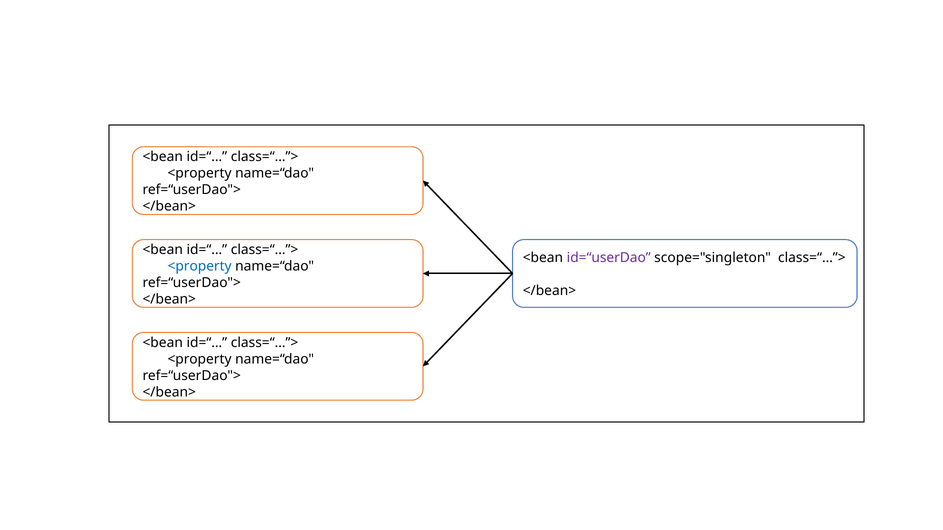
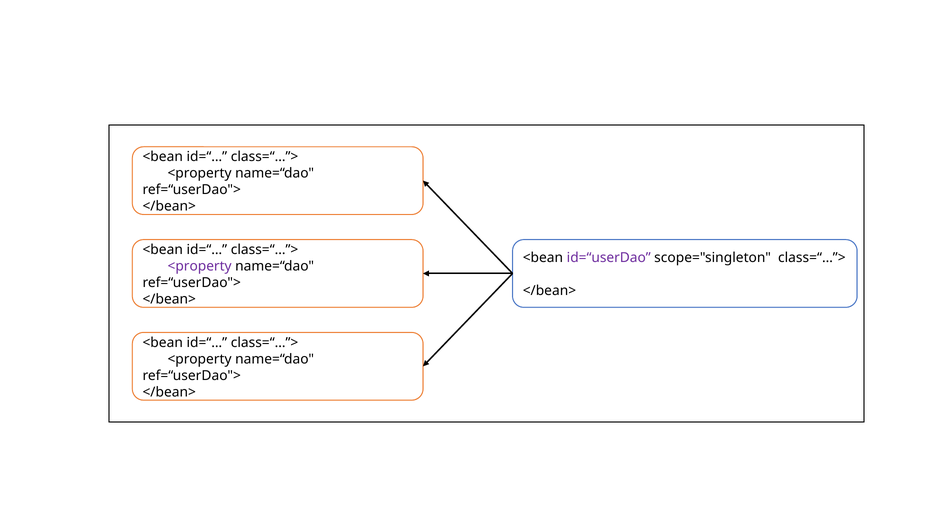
<property at (200, 266) colour: blue -> purple
